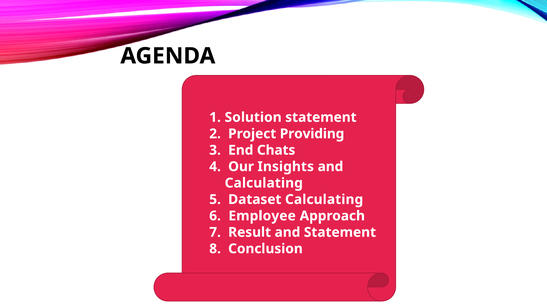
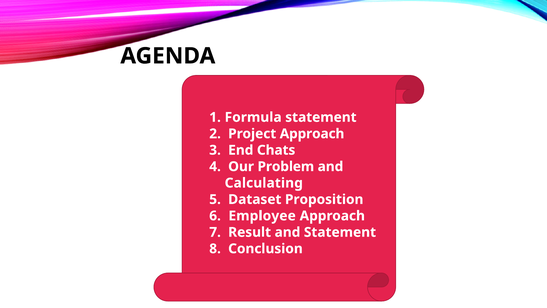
Solution: Solution -> Formula
Project Providing: Providing -> Approach
Insights: Insights -> Problem
Dataset Calculating: Calculating -> Proposition
